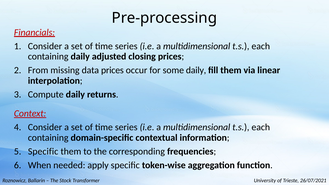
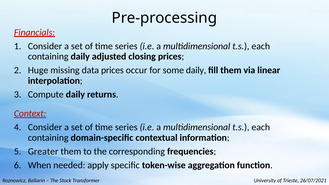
From: From -> Huge
Specific at (43, 151): Specific -> Greater
